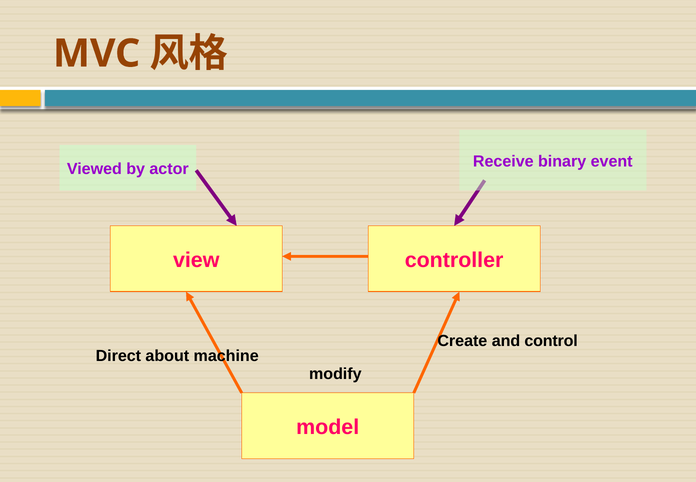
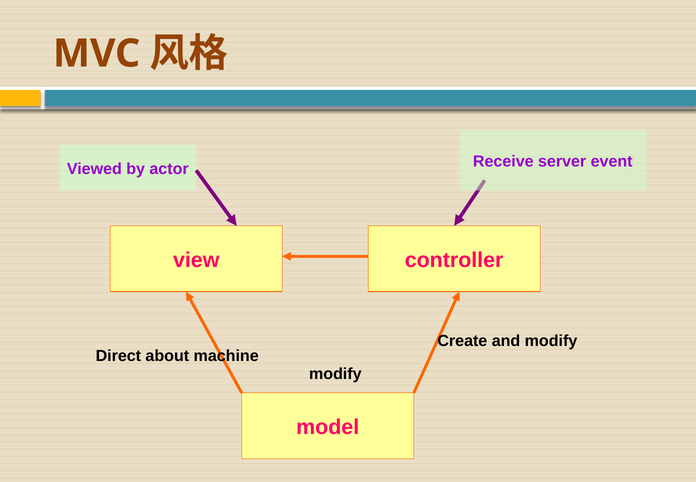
binary: binary -> server
and control: control -> modify
